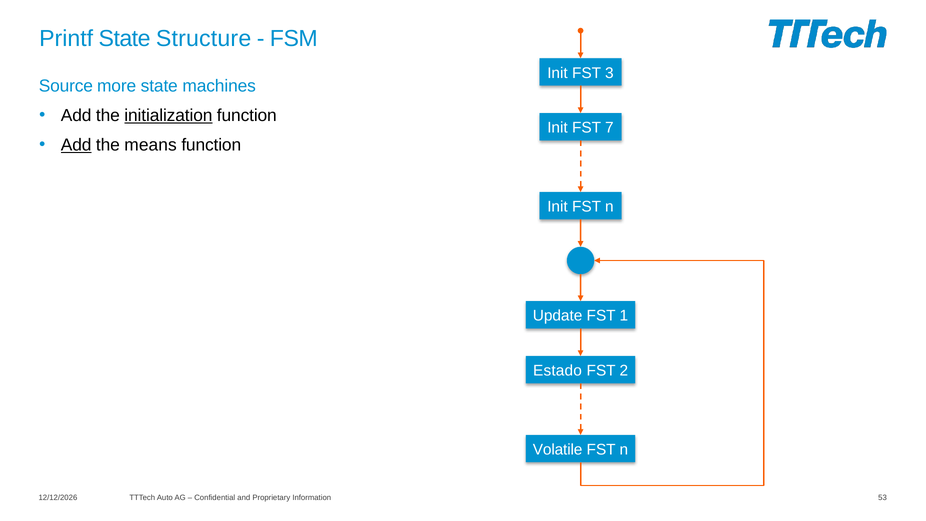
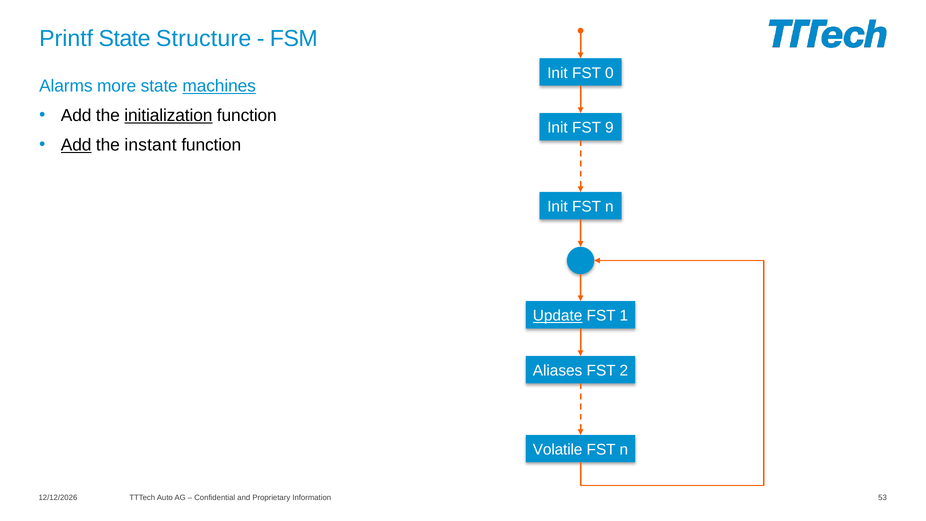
3: 3 -> 0
Source: Source -> Alarms
machines underline: none -> present
7: 7 -> 9
means: means -> instant
Update underline: none -> present
Estado: Estado -> Aliases
